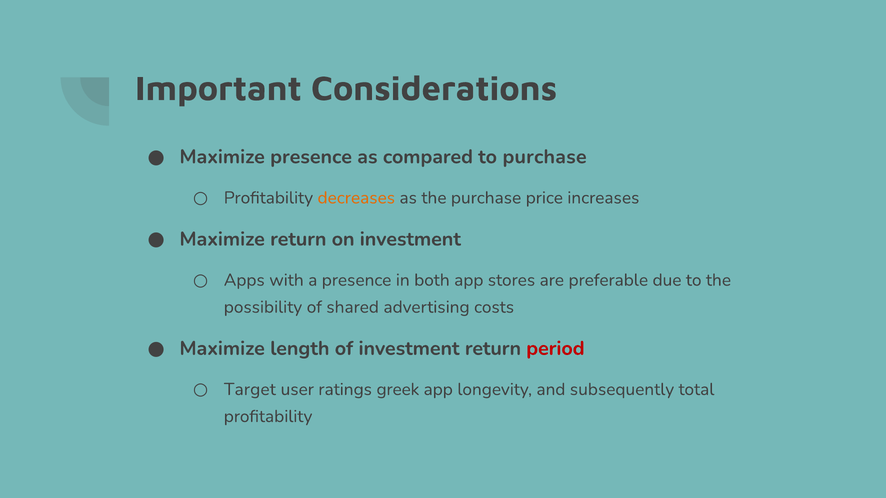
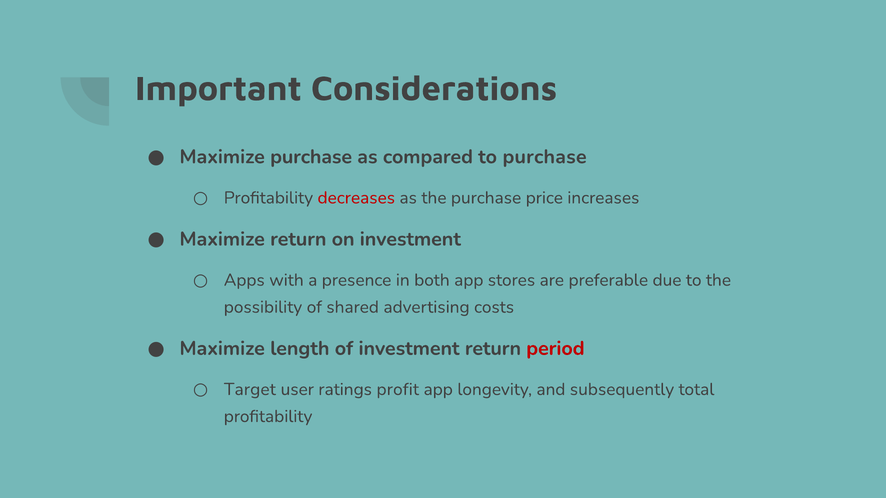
Maximize presence: presence -> purchase
decreases colour: orange -> red
greek: greek -> profit
